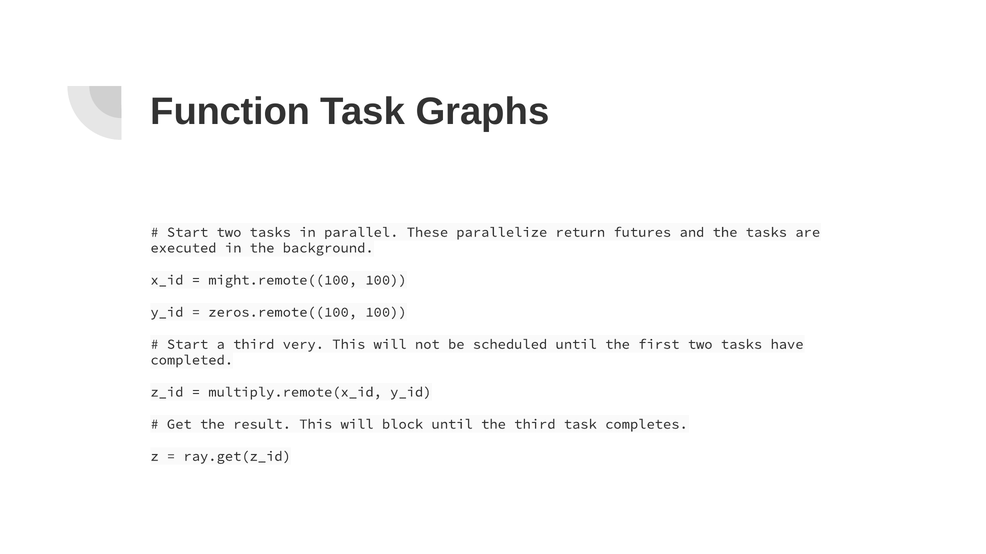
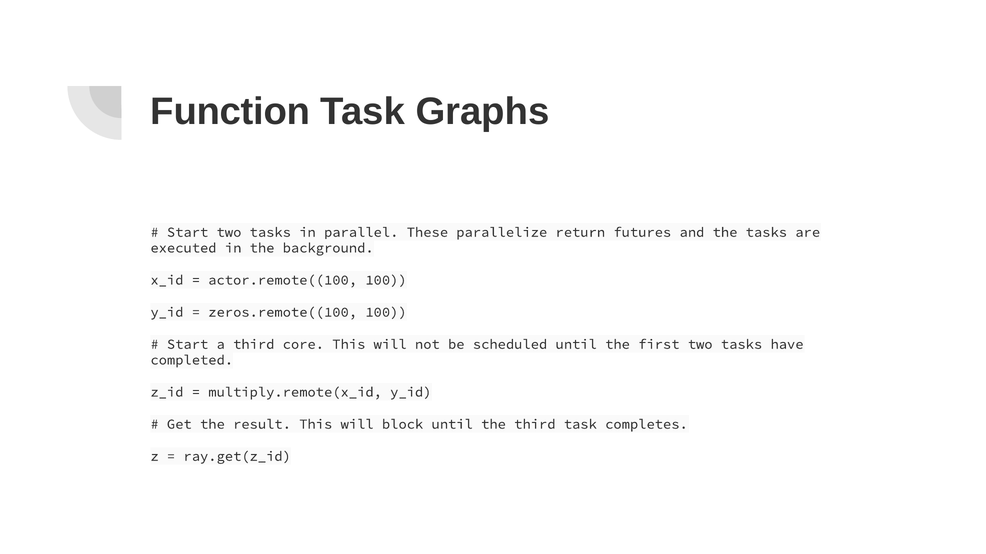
might.remote((100: might.remote((100 -> actor.remote((100
very: very -> core
